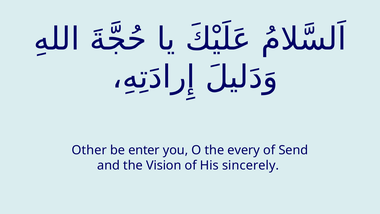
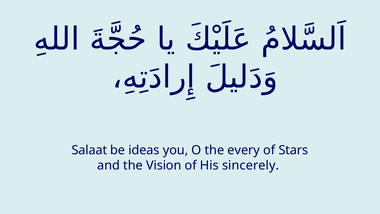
Other: Other -> Salaat
enter: enter -> ideas
Send: Send -> Stars
